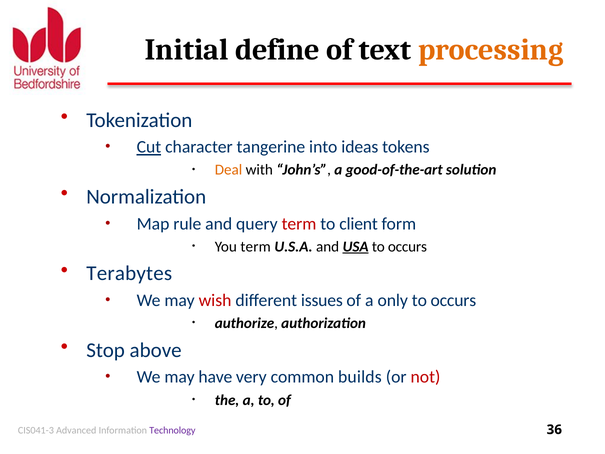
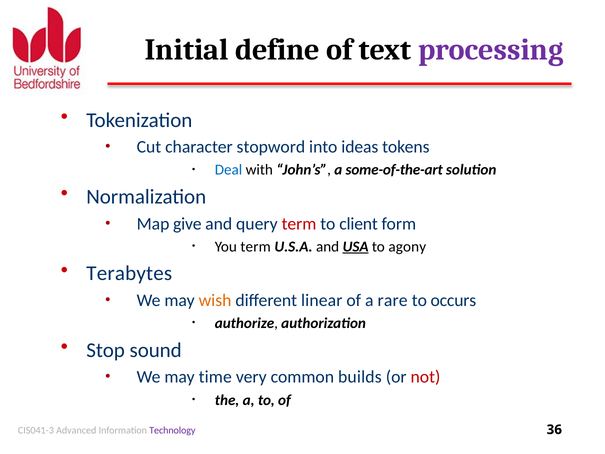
processing colour: orange -> purple
Cut underline: present -> none
tangerine: tangerine -> stopword
Deal colour: orange -> blue
good-of-the-art: good-of-the-art -> some-of-the-art
rule: rule -> give
occurs at (407, 247): occurs -> agony
wish colour: red -> orange
issues: issues -> linear
only: only -> rare
above: above -> sound
have: have -> time
